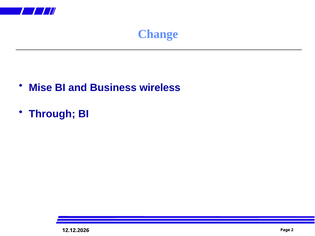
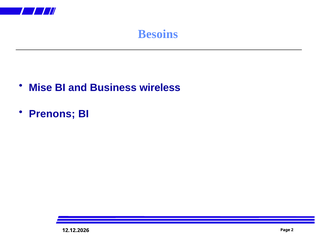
Change: Change -> Besoins
Through: Through -> Prenons
